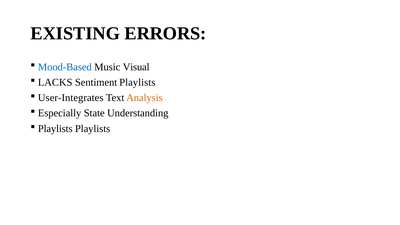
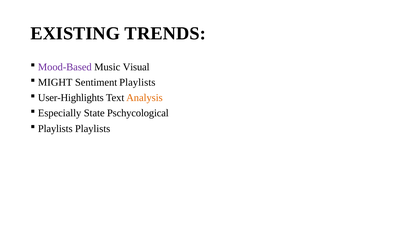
ERRORS: ERRORS -> TRENDS
Mood-Based colour: blue -> purple
LACKS: LACKS -> MIGHT
User-Integrates: User-Integrates -> User-Highlights
Understanding: Understanding -> Pschycological
